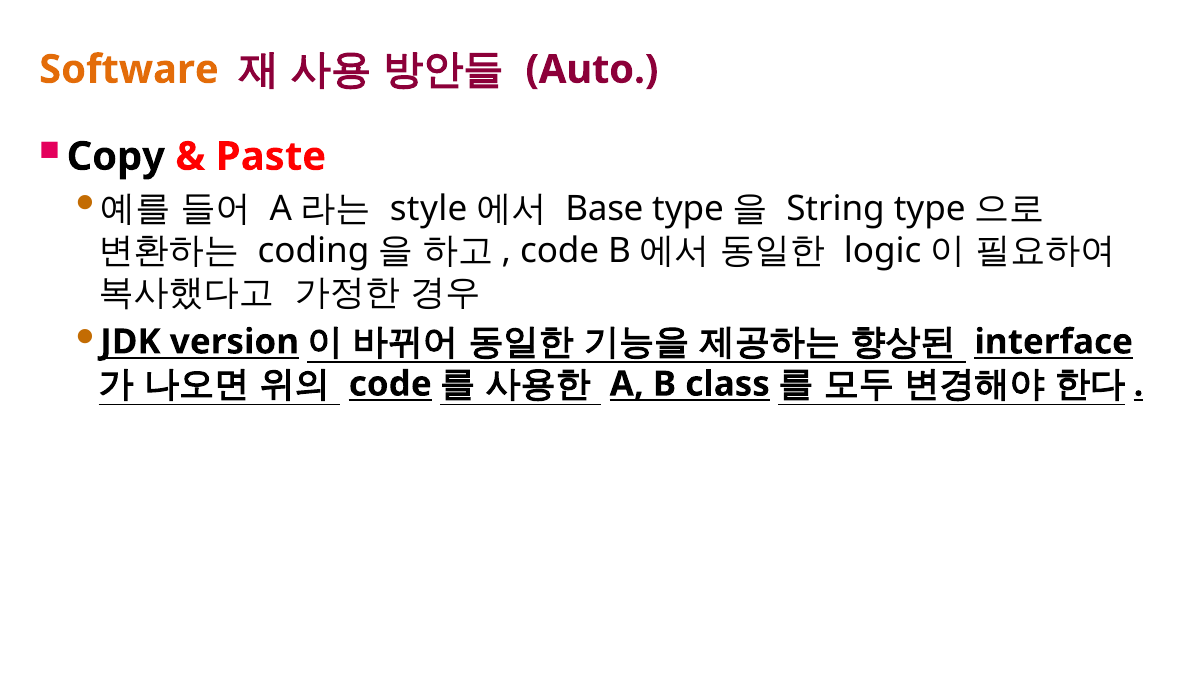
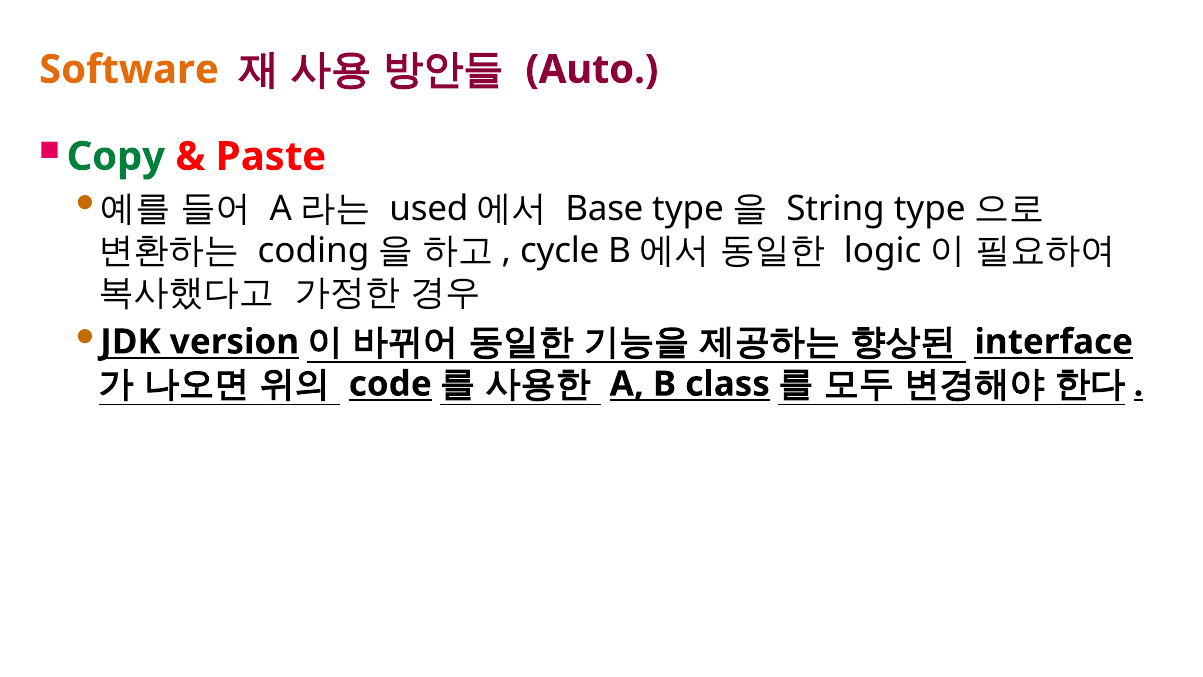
Copy colour: black -> green
style: style -> used
code at (560, 250): code -> cycle
